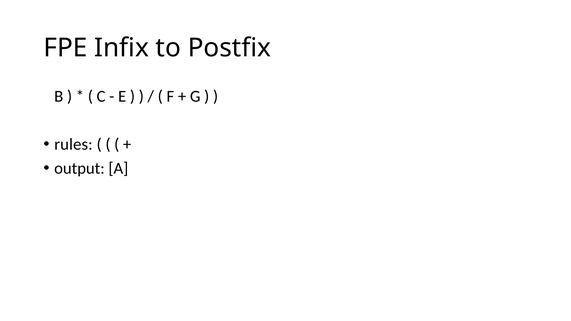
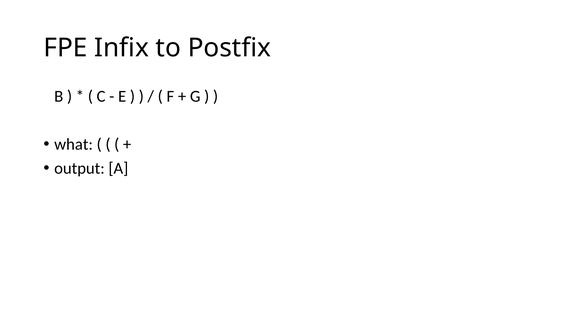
rules: rules -> what
